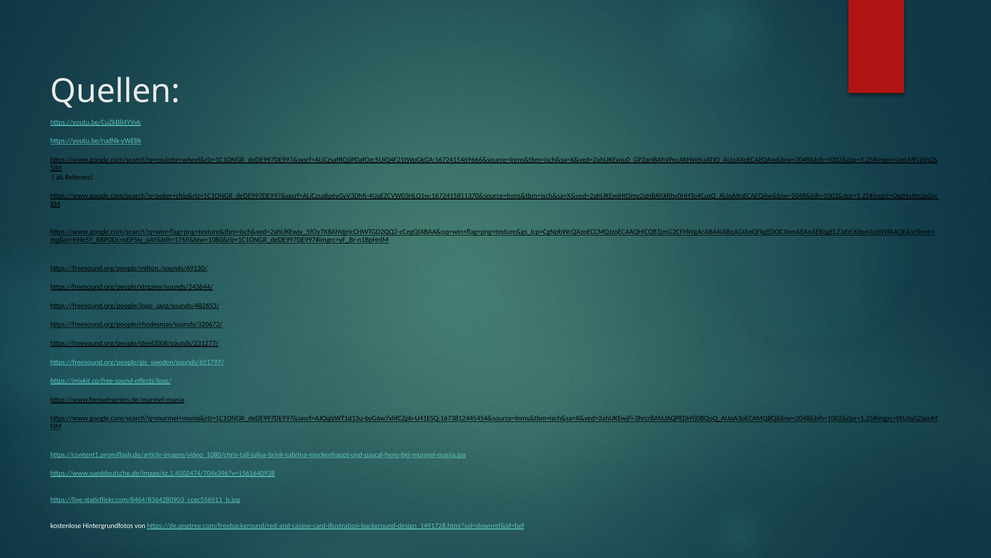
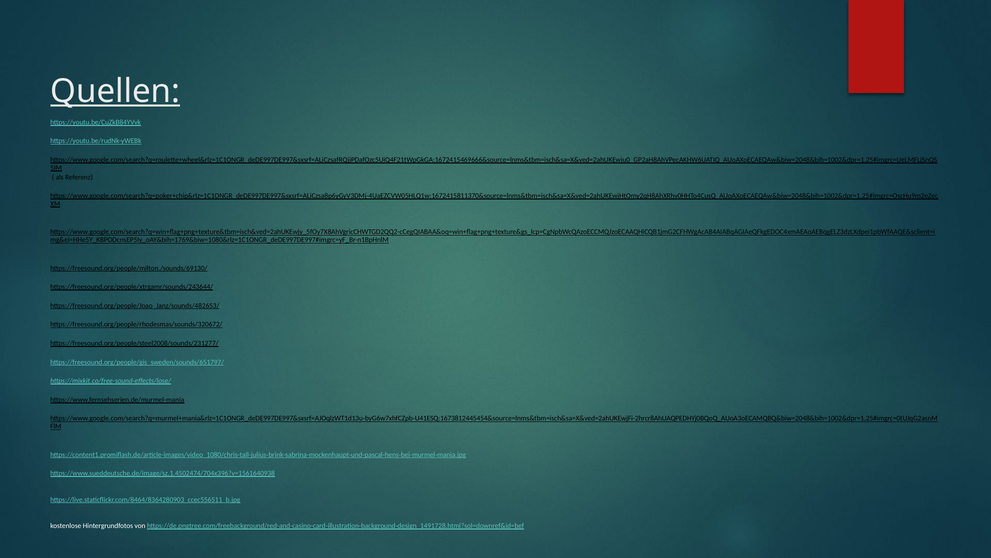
Quellen underline: none -> present
